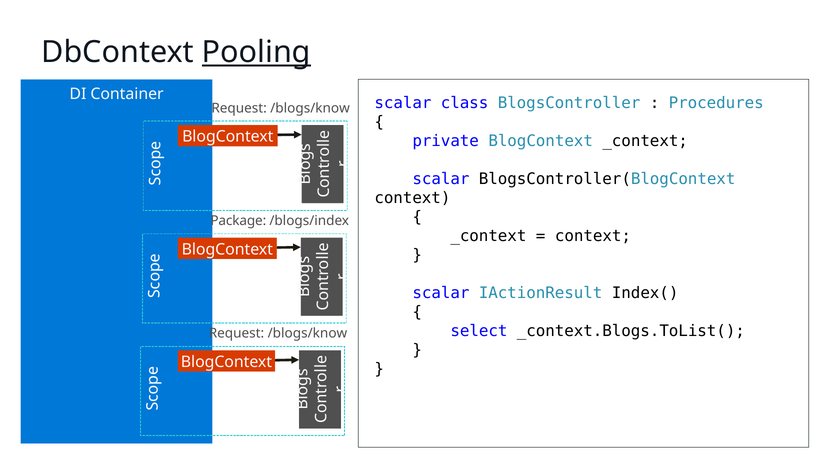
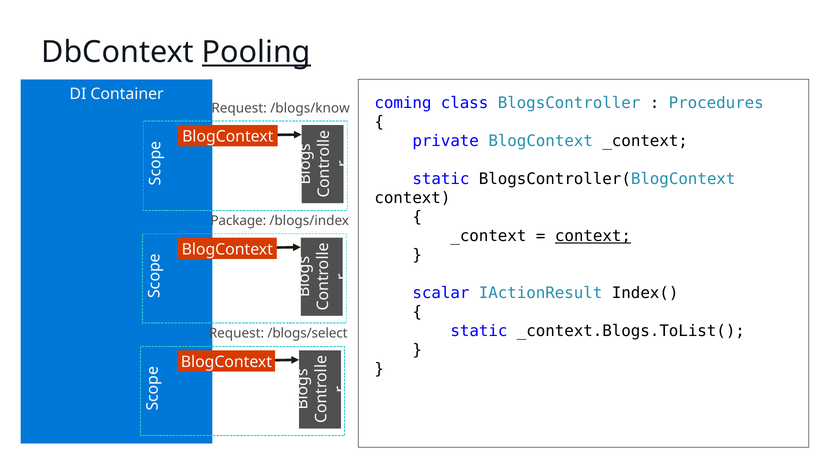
Container scalar: scalar -> coming
scalar at (441, 179): scalar -> static
context at (593, 236) underline: none -> present
select at (479, 331): select -> static
/blogs/know at (307, 334): /blogs/know -> /blogs/select
